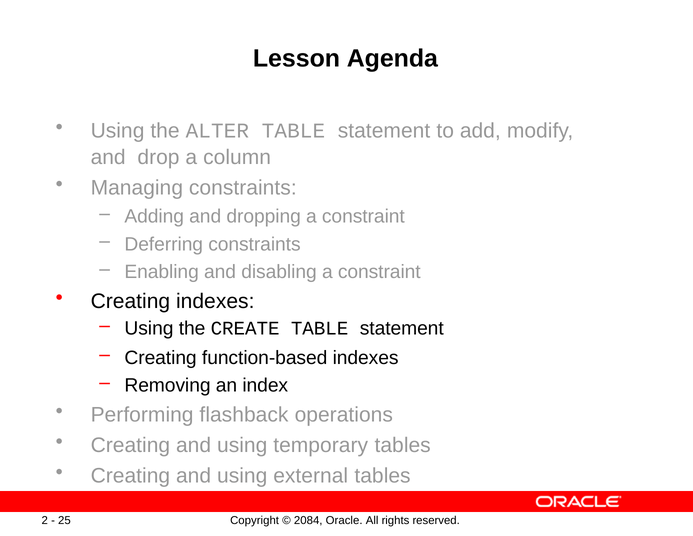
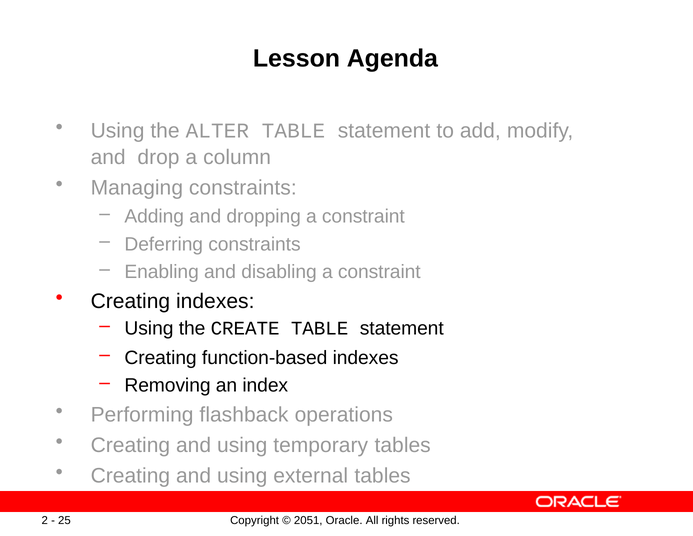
2084: 2084 -> 2051
